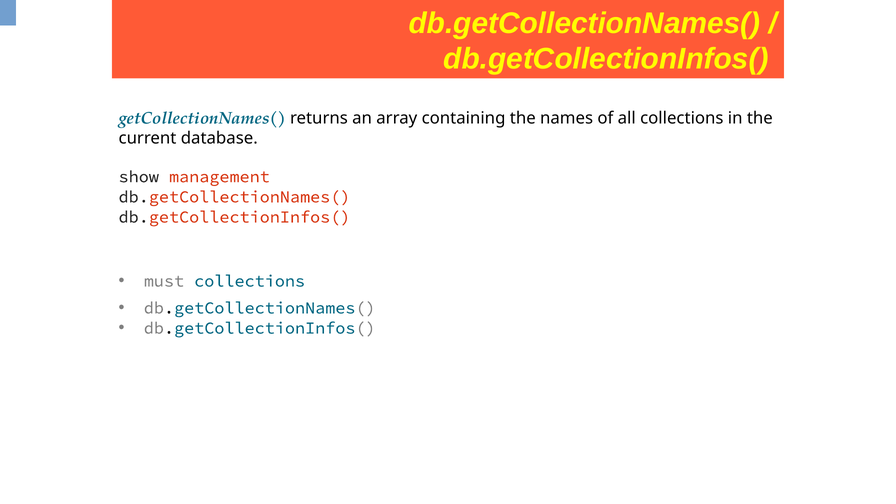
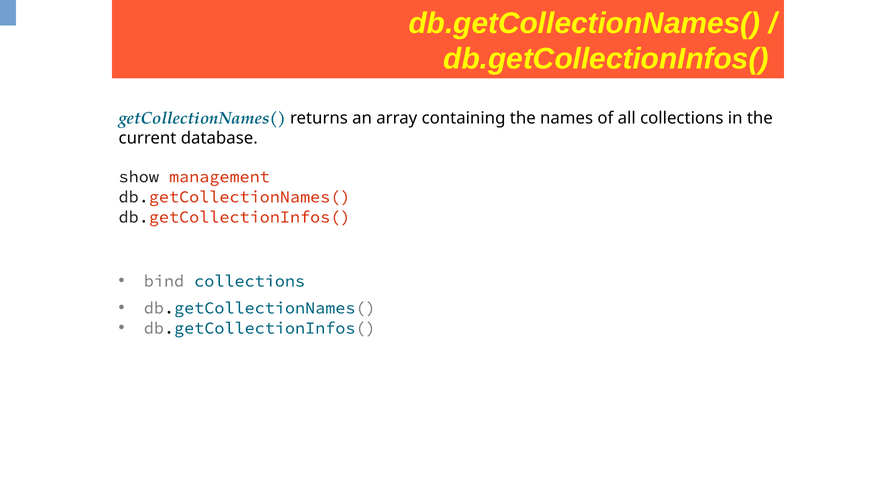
must: must -> bind
